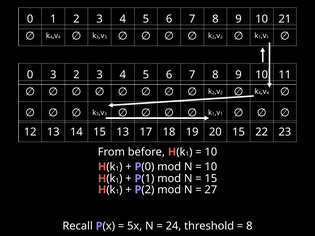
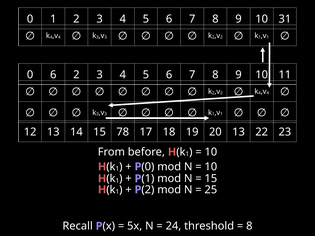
21: 21 -> 31
0 3: 3 -> 6
15 13: 13 -> 78
20 15: 15 -> 13
27: 27 -> 25
